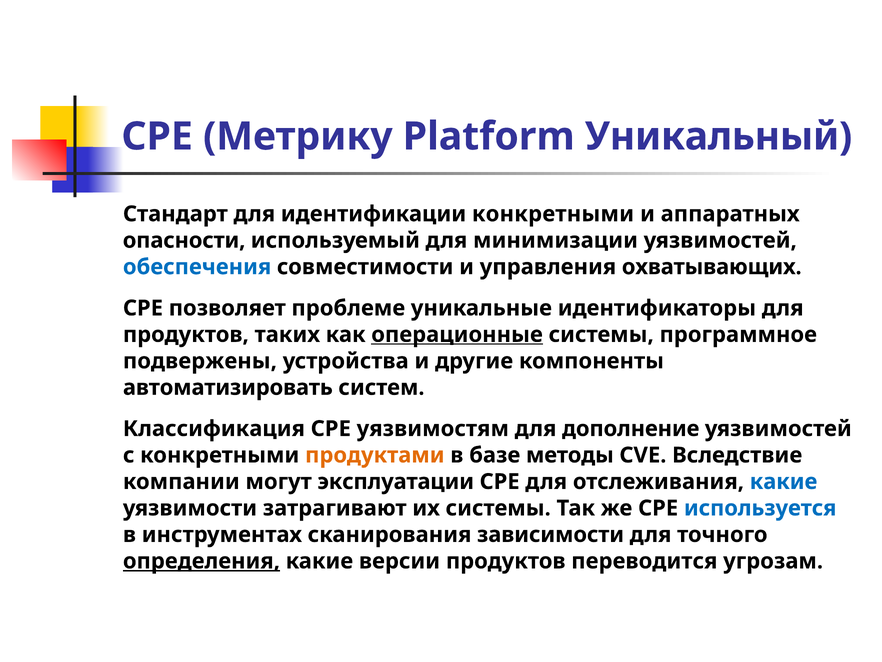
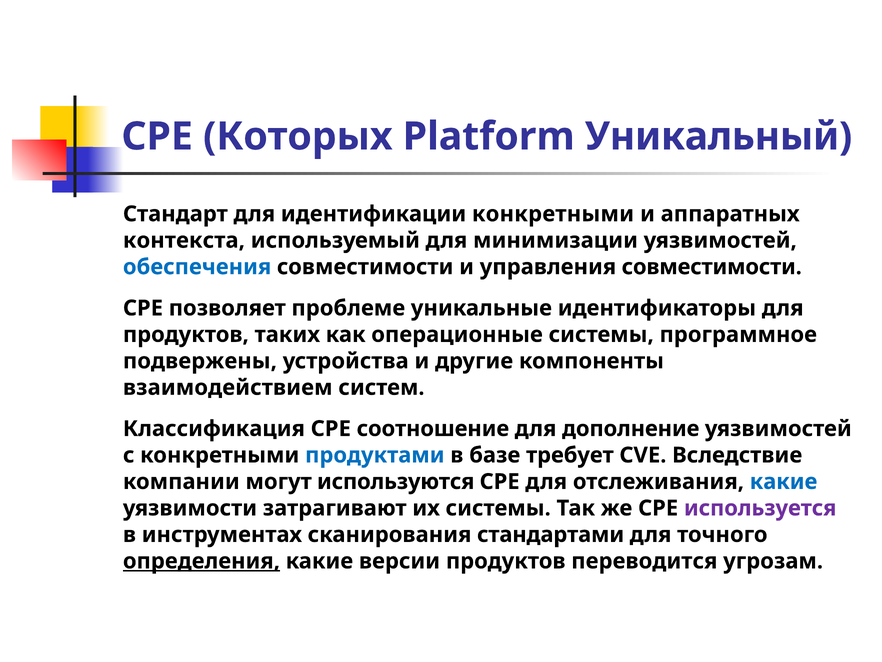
Метрику: Метрику -> Которых
опасности: опасности -> контекста
управления охватывающих: охватывающих -> совместимости
операционные underline: present -> none
автоматизировать: автоматизировать -> взаимодействием
уязвимостям: уязвимостям -> соотношение
продуктами colour: orange -> blue
методы: методы -> требует
эксплуатации: эксплуатации -> используются
используется colour: blue -> purple
зависимости: зависимости -> стандартами
